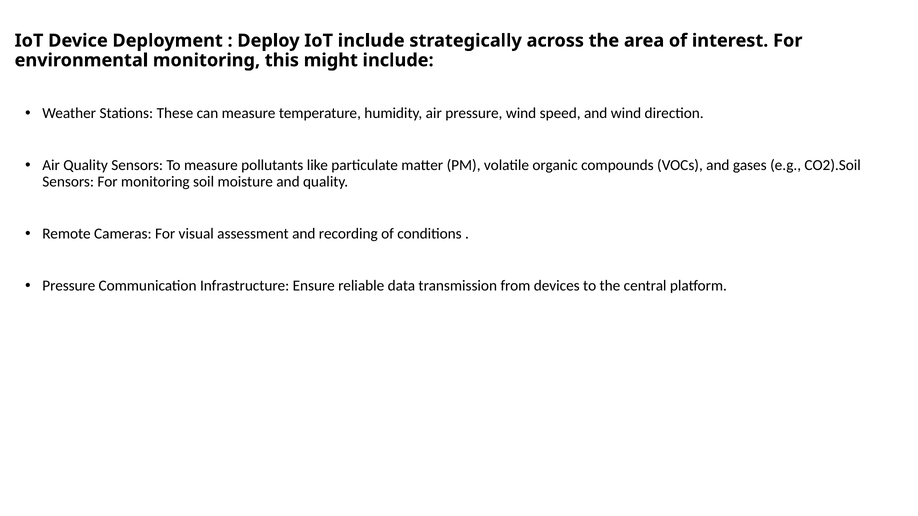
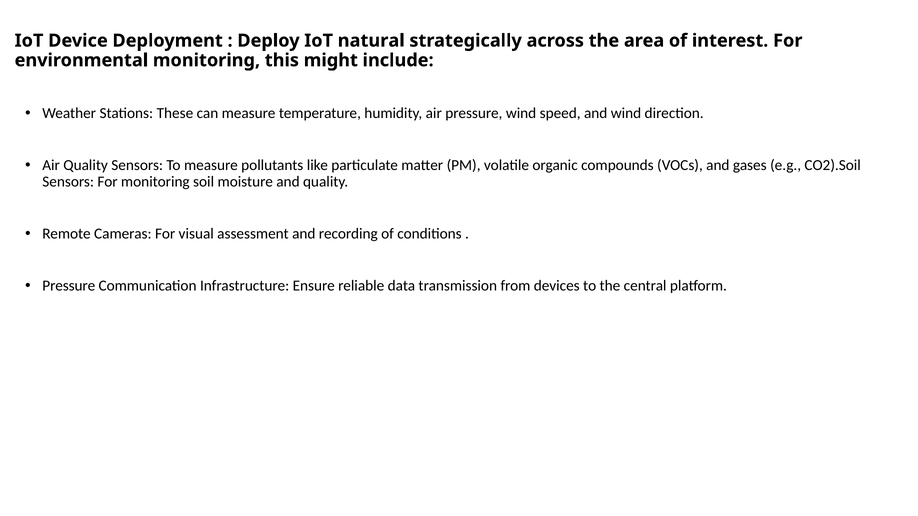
IoT include: include -> natural
